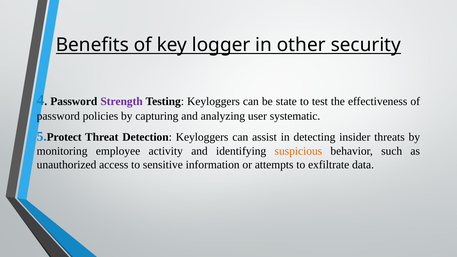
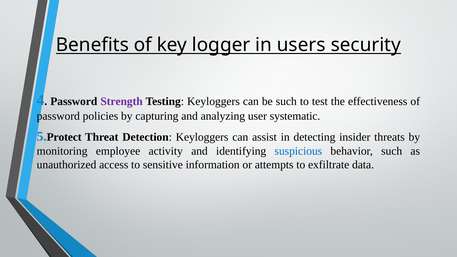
other: other -> users
be state: state -> such
suspicious colour: orange -> blue
